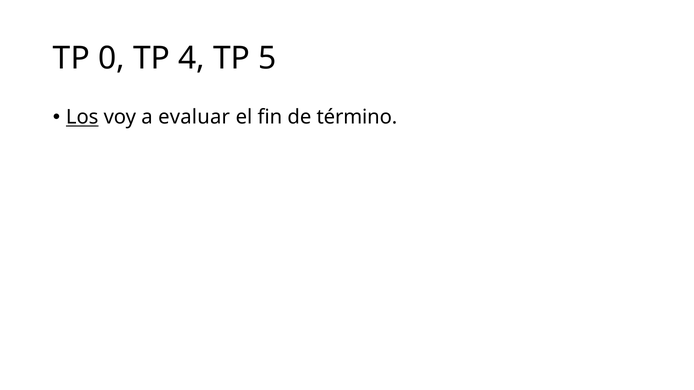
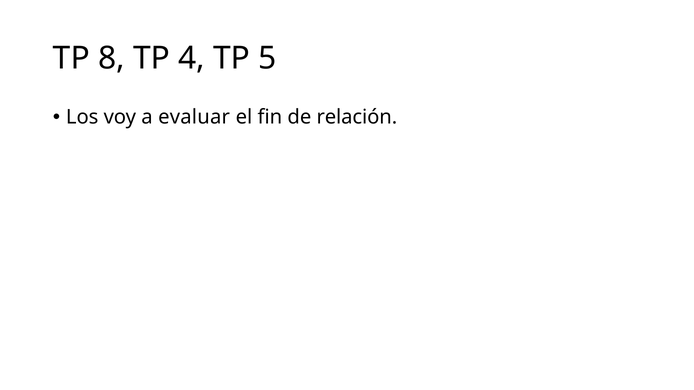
0: 0 -> 8
Los underline: present -> none
término: término -> relación
